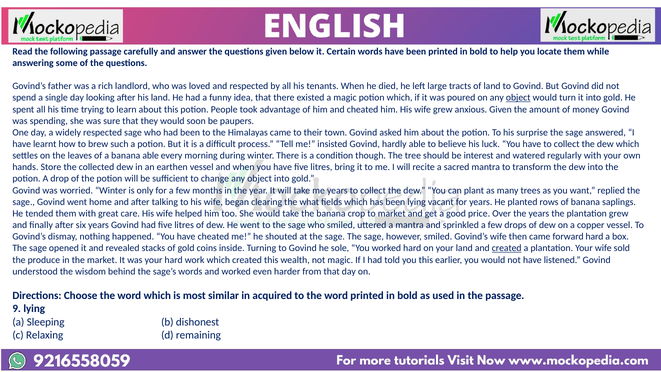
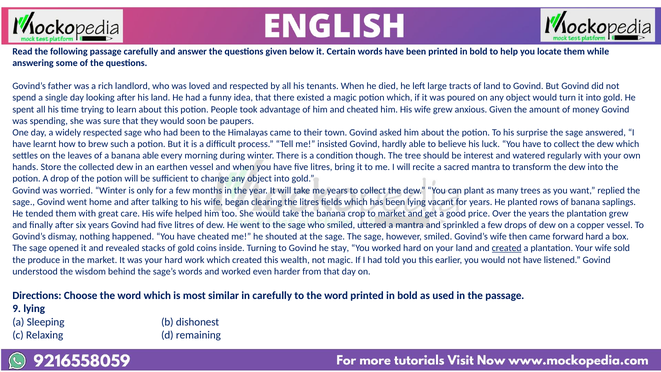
object at (518, 98) underline: present -> none
the what: what -> litres
sole: sole -> stay
in acquired: acquired -> carefully
